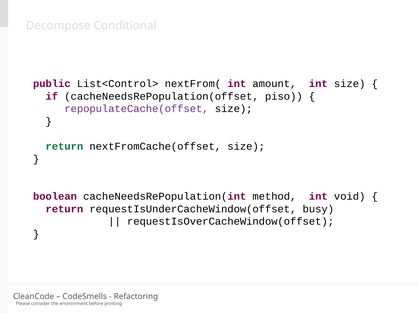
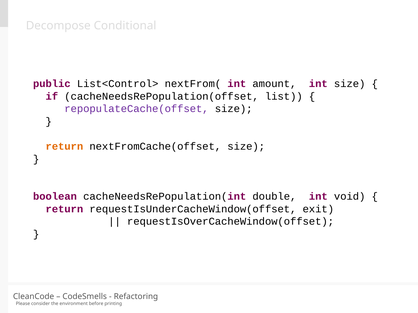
piso: piso -> list
return at (64, 147) colour: green -> orange
method: method -> double
busy: busy -> exit
